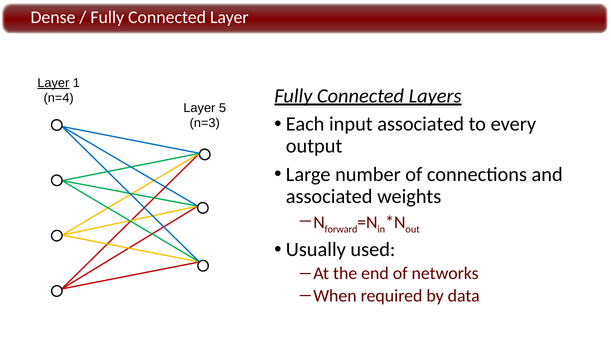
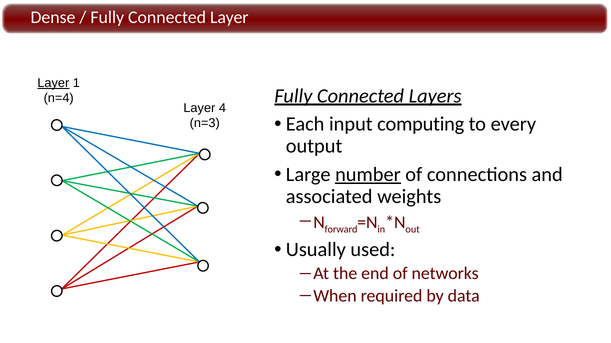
5: 5 -> 4
input associated: associated -> computing
number underline: none -> present
